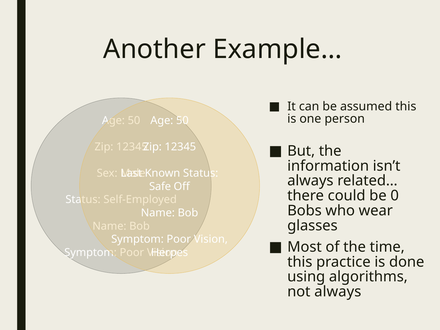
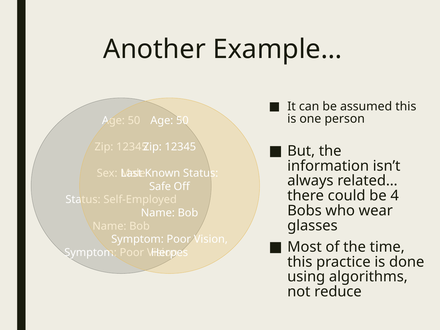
0: 0 -> 4
not always: always -> reduce
